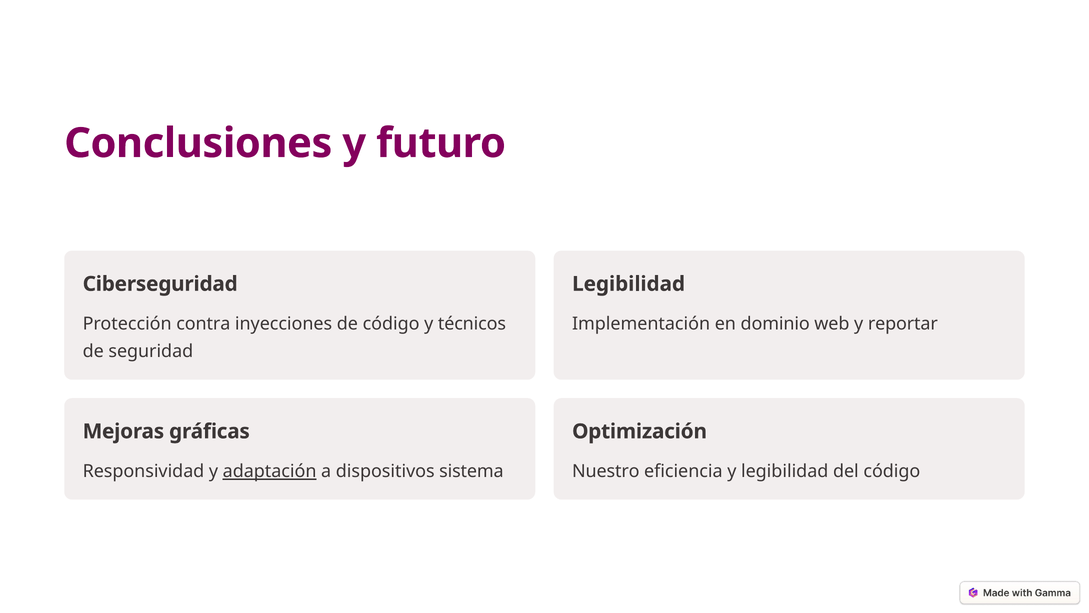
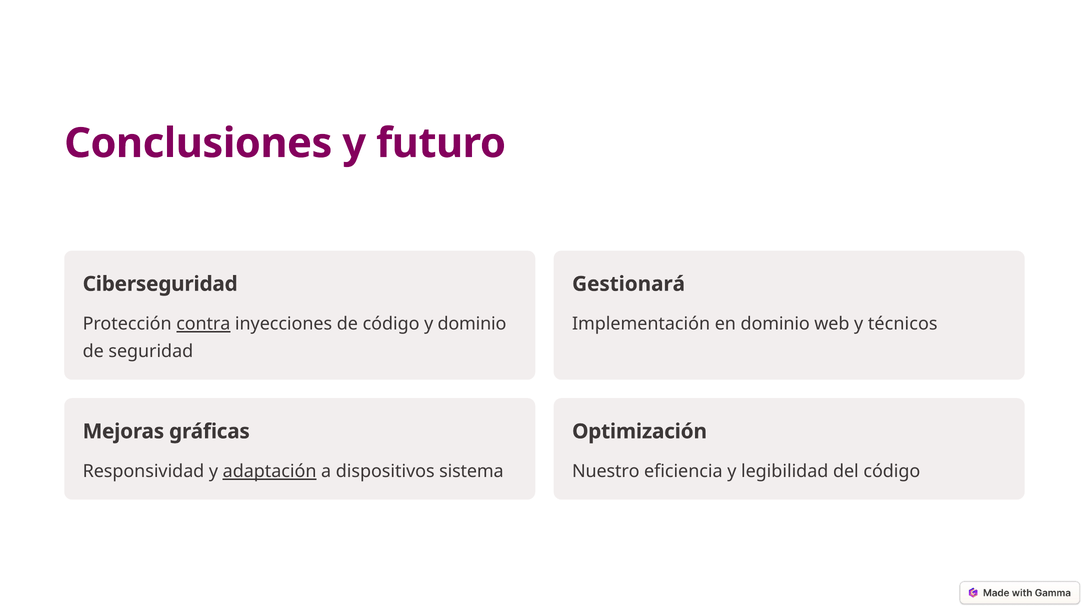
Legibilidad at (629, 284): Legibilidad -> Gestionará
contra underline: none -> present
y técnicos: técnicos -> dominio
reportar: reportar -> técnicos
